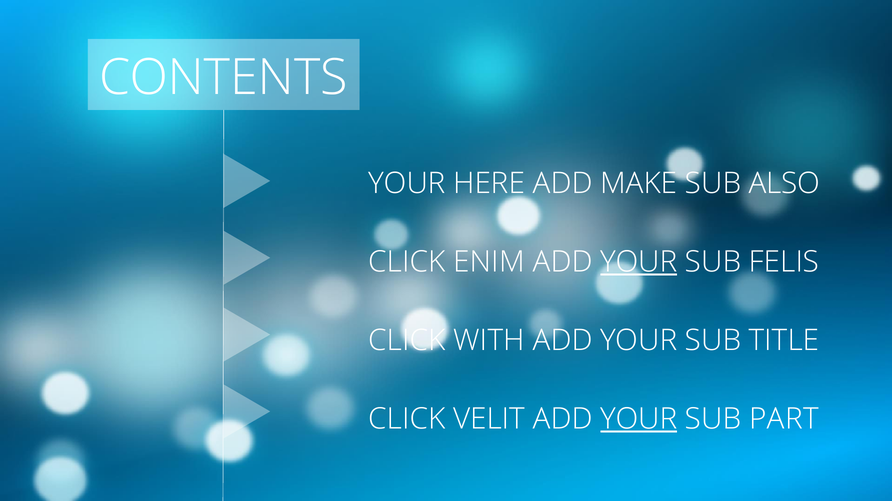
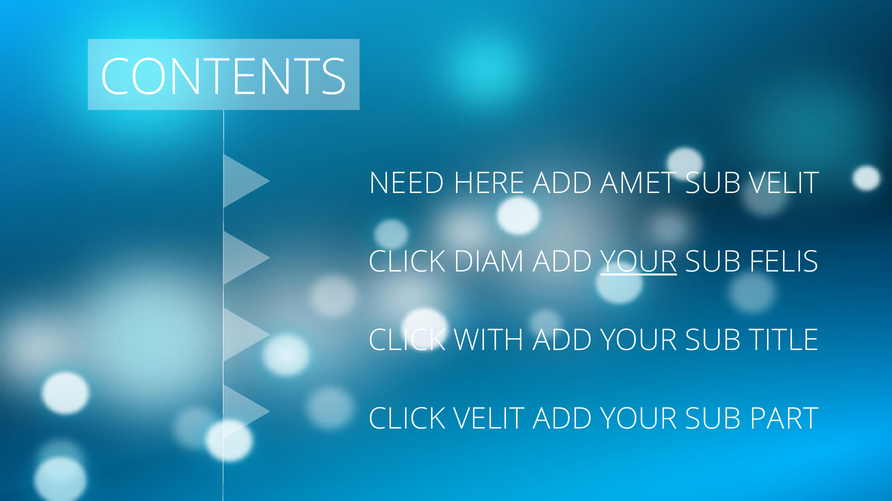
YOUR at (407, 184): YOUR -> NEED
MAKE: MAKE -> AMET
SUB ALSO: ALSO -> VELIT
ENIM: ENIM -> DIAM
YOUR at (639, 419) underline: present -> none
